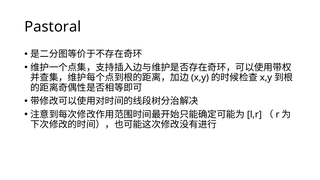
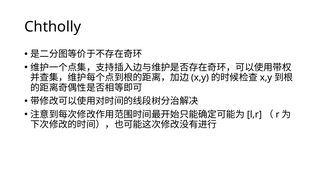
Pastoral: Pastoral -> Chtholly
